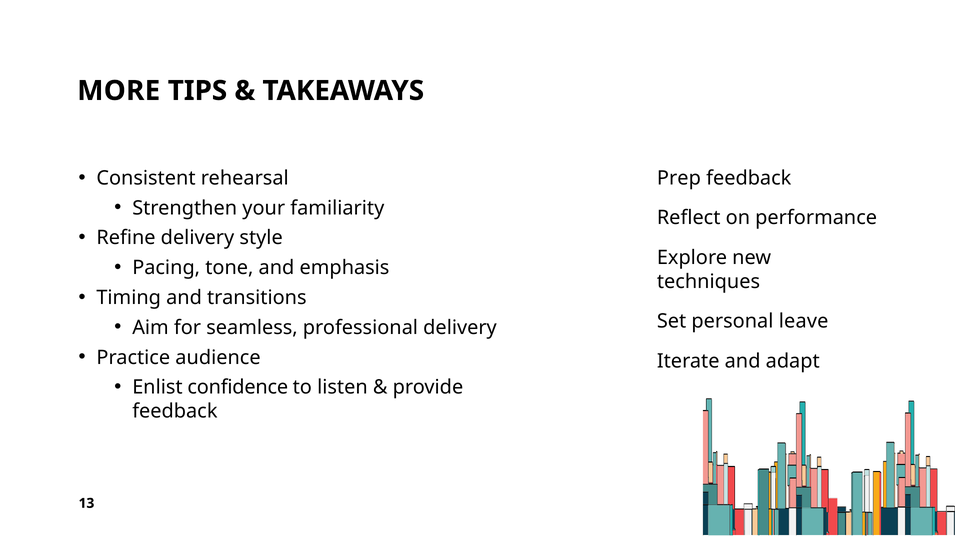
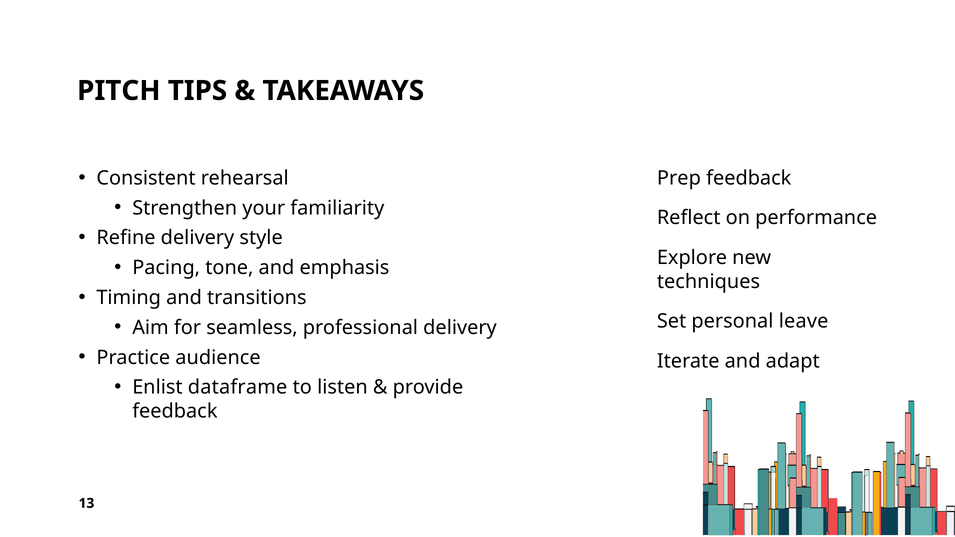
MORE: MORE -> PITCH
confidence: confidence -> dataframe
